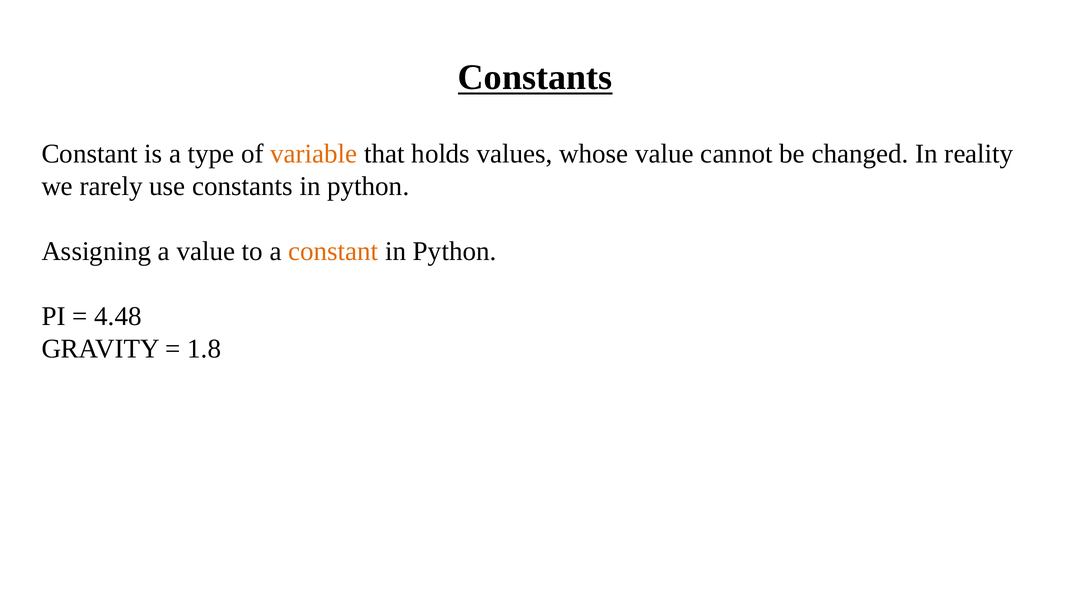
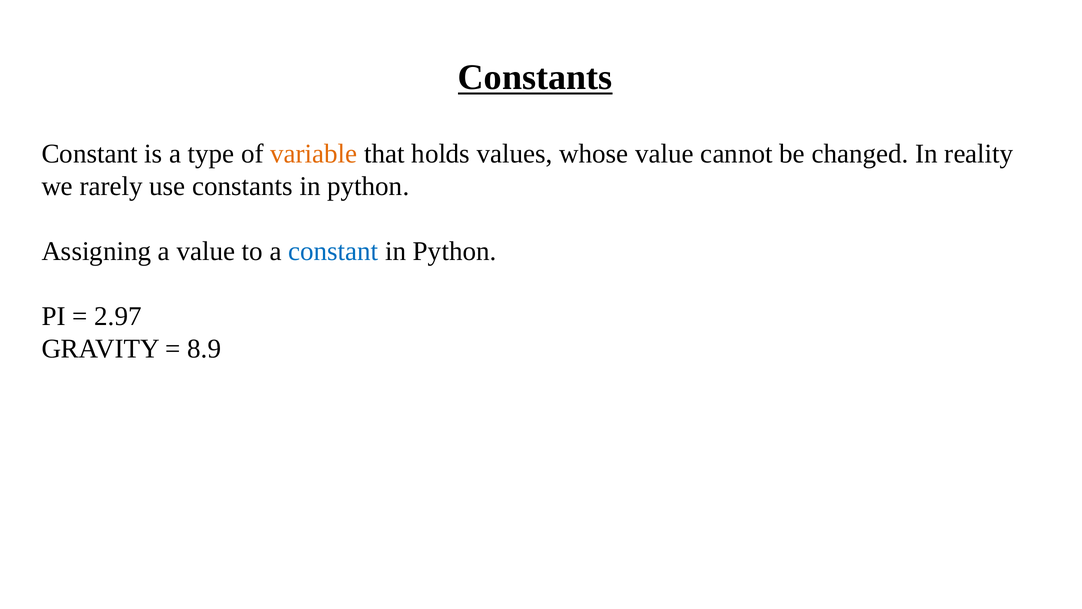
constant at (333, 251) colour: orange -> blue
4.48: 4.48 -> 2.97
1.8: 1.8 -> 8.9
